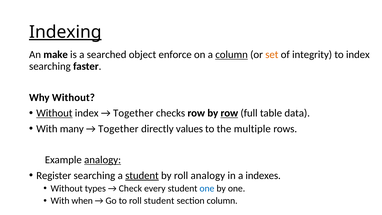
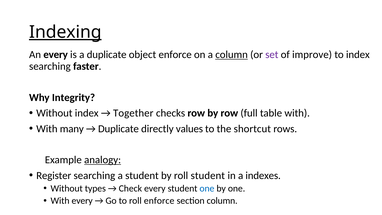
An make: make -> every
a searched: searched -> duplicate
set colour: orange -> purple
integrity: integrity -> improve
Why Without: Without -> Integrity
Without at (54, 113) underline: present -> none
row at (229, 113) underline: present -> none
table data: data -> with
Together at (118, 129): Together -> Duplicate
multiple: multiple -> shortcut
student at (142, 175) underline: present -> none
roll analogy: analogy -> student
With when: when -> every
roll student: student -> enforce
